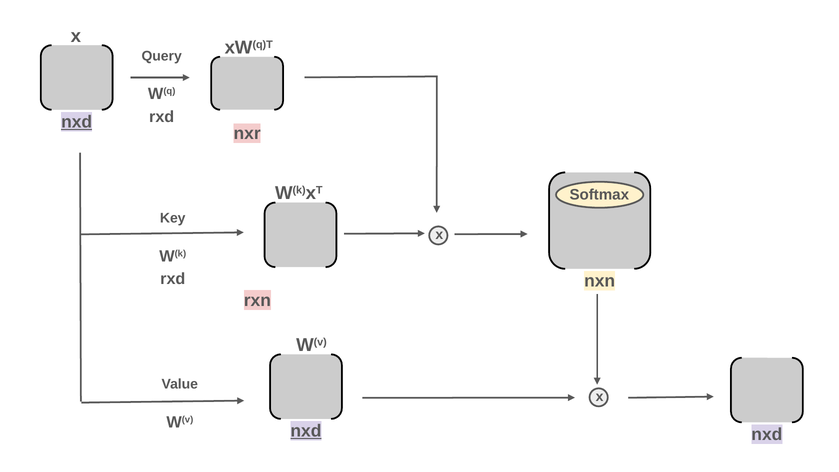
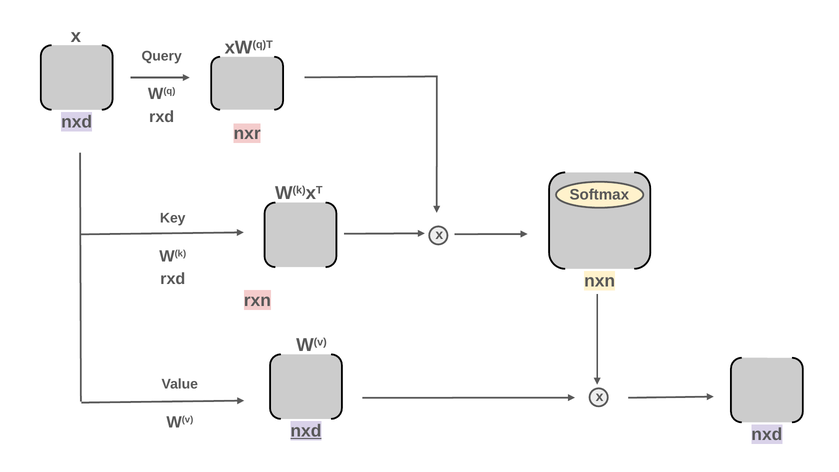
nxd at (77, 122) underline: present -> none
